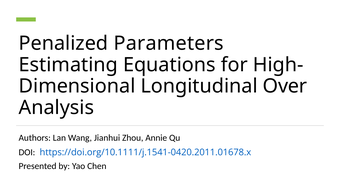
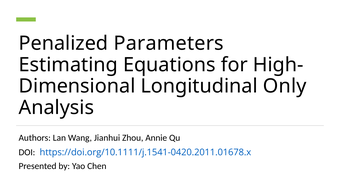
Over: Over -> Only
